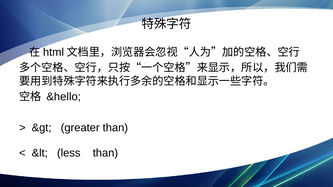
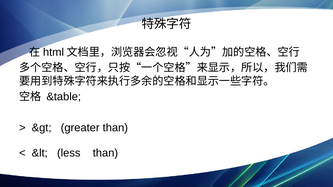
&hello: &hello -> &table
